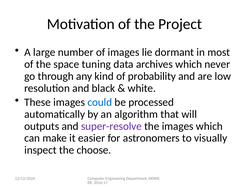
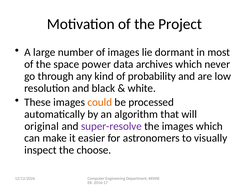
tuning: tuning -> power
could colour: blue -> orange
outputs: outputs -> original
